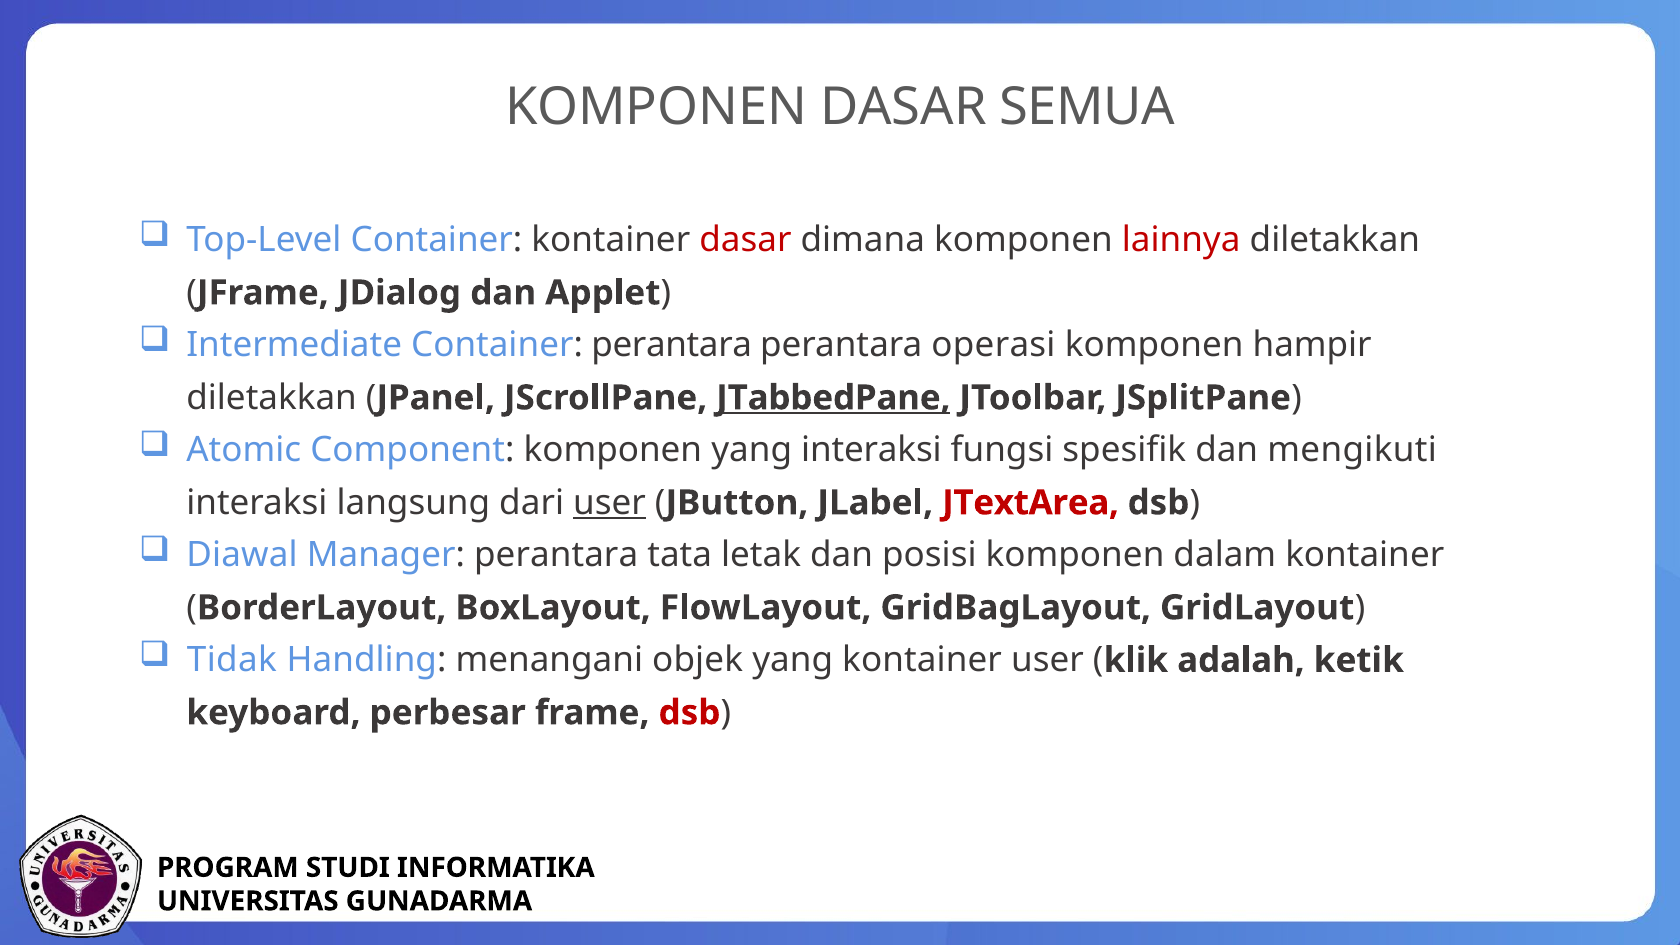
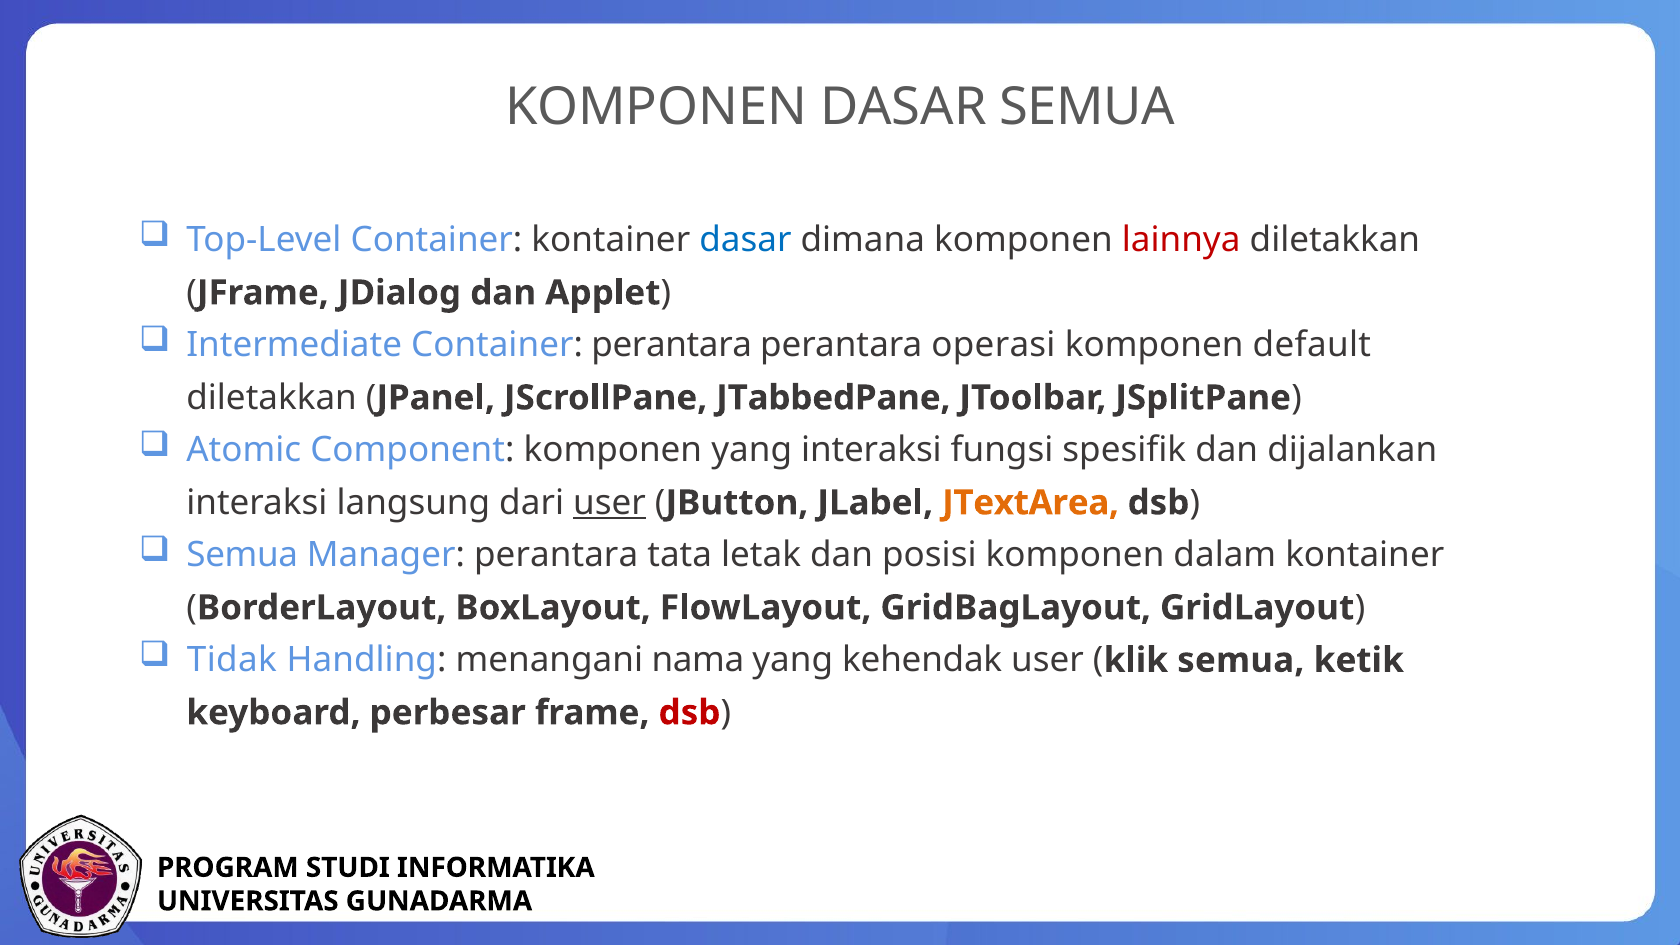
dasar at (745, 240) colour: red -> blue
hampir: hampir -> default
JTabbedPane underline: present -> none
mengikuti: mengikuti -> dijalankan
JTextArea colour: red -> orange
Diawal at (242, 555): Diawal -> Semua
objek: objek -> nama
yang kontainer: kontainer -> kehendak
klik adalah: adalah -> semua
